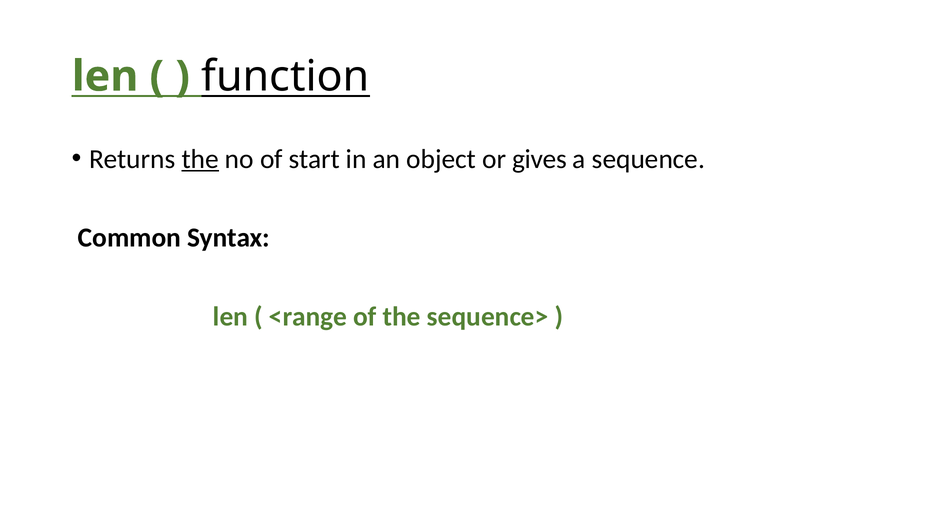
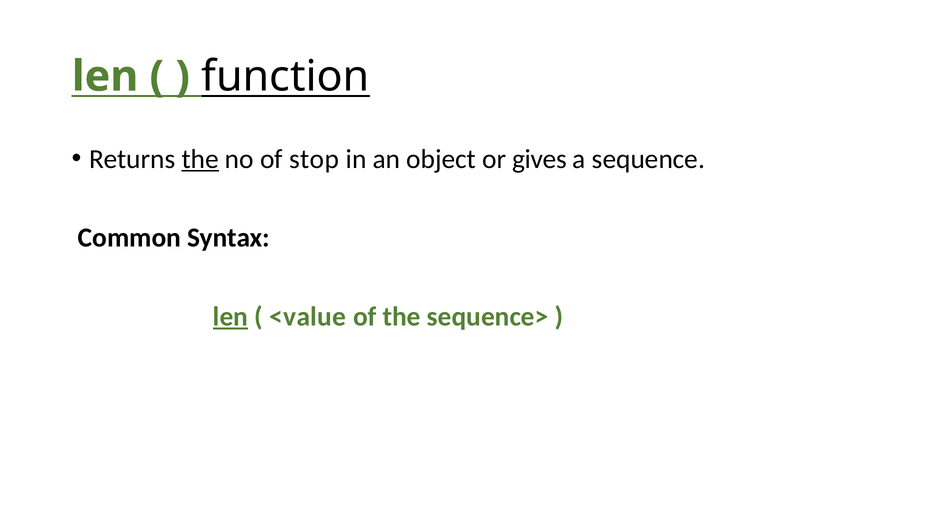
start: start -> stop
len at (230, 317) underline: none -> present
<range: <range -> <value
